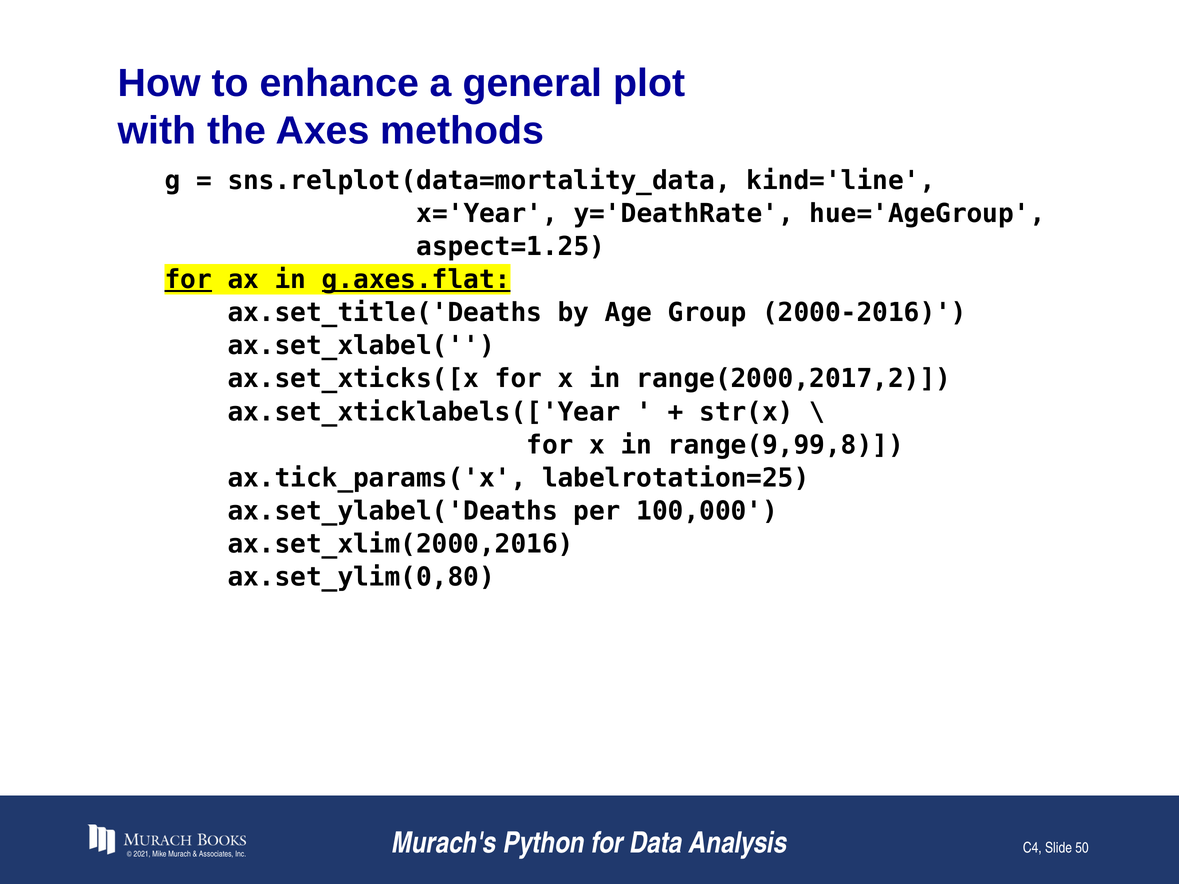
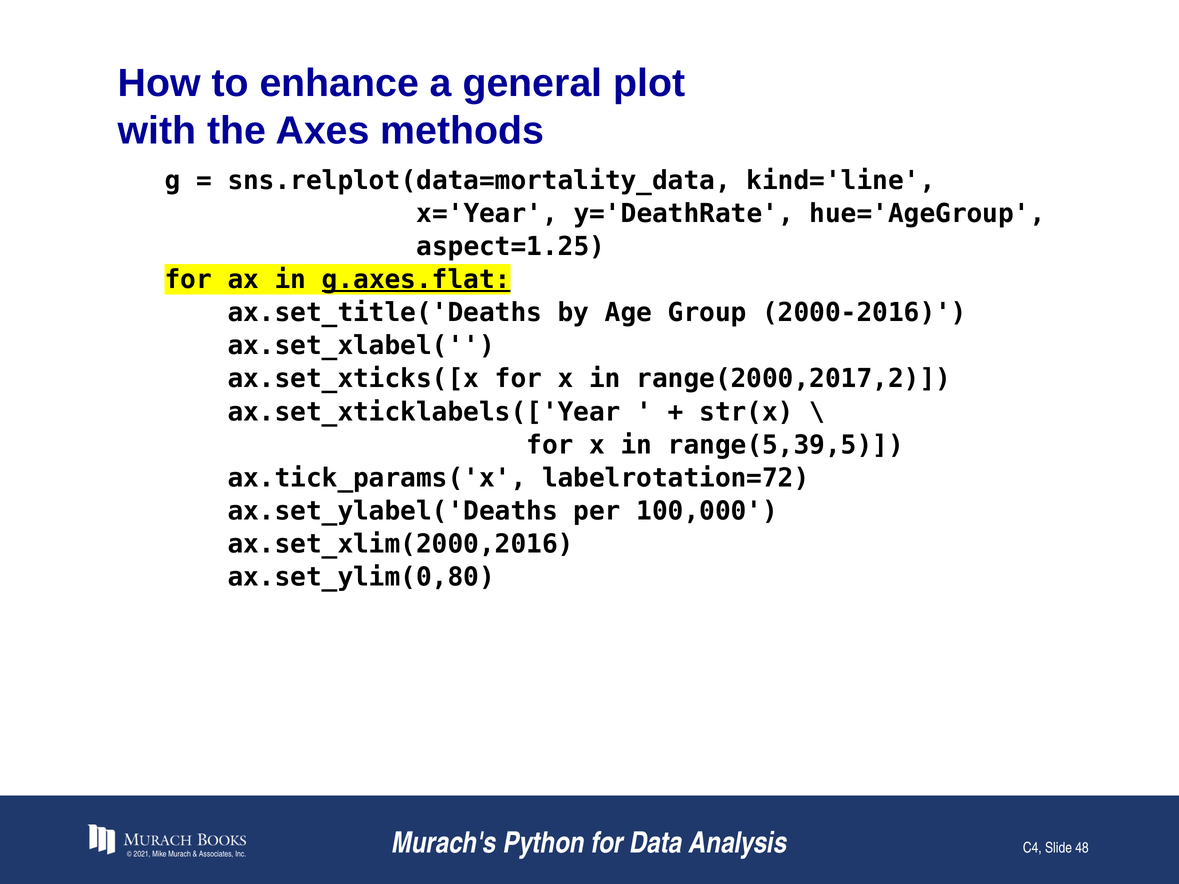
for at (188, 280) underline: present -> none
range(9,99,8: range(9,99,8 -> range(5,39,5
labelrotation=25: labelrotation=25 -> labelrotation=72
50: 50 -> 48
